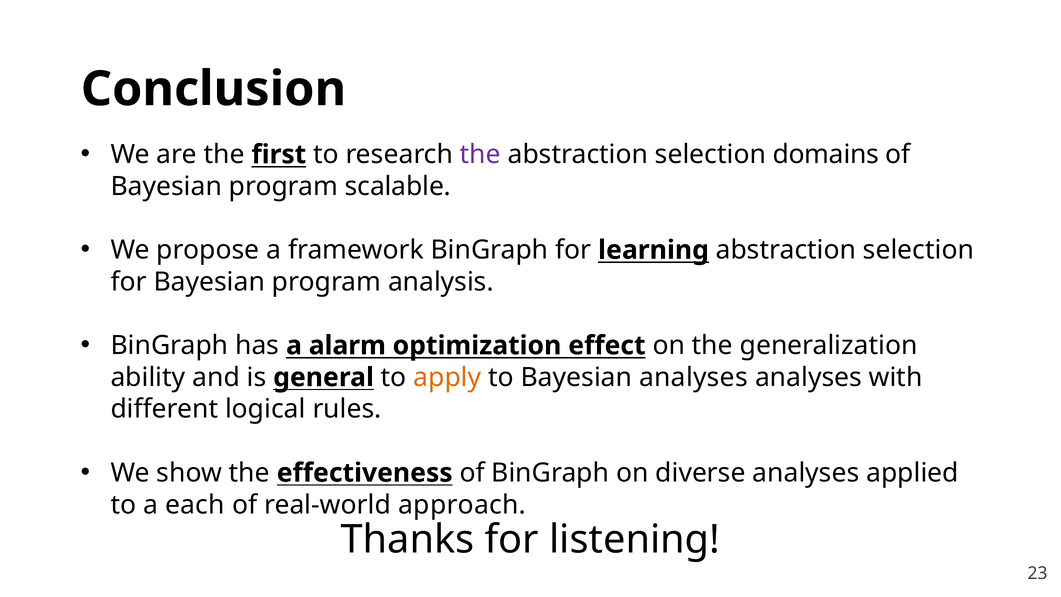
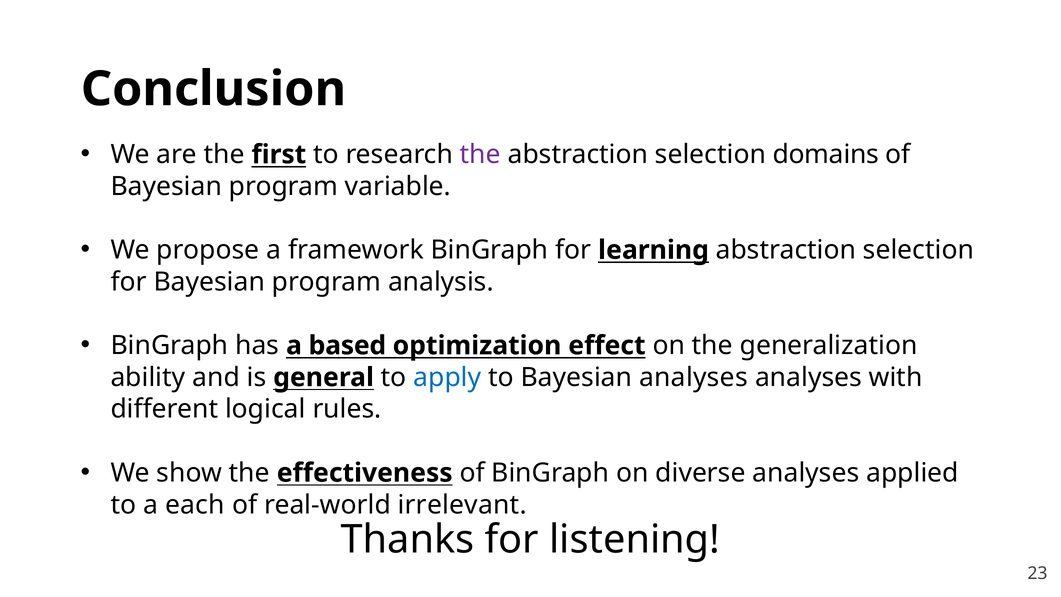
scalable: scalable -> variable
alarm: alarm -> based
apply colour: orange -> blue
approach: approach -> irrelevant
